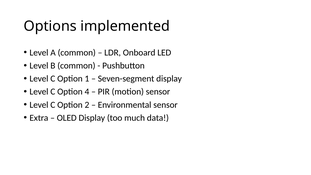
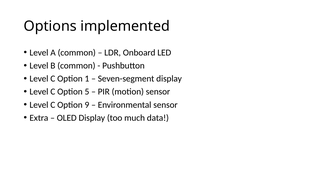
4: 4 -> 5
2: 2 -> 9
